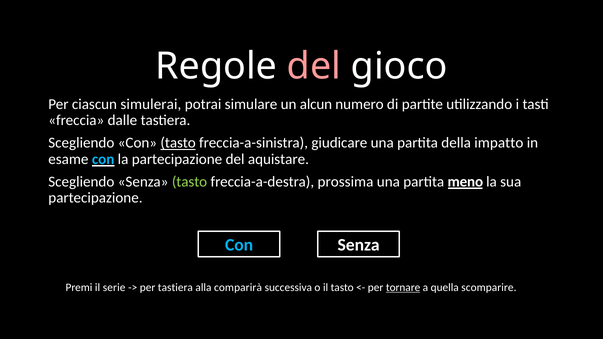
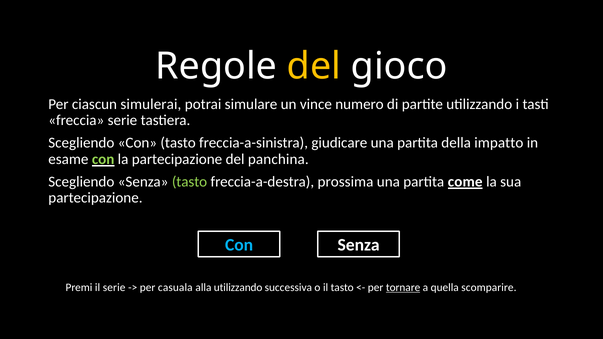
del at (314, 66) colour: pink -> yellow
alcun: alcun -> vince
freccia dalle: dalle -> serie
tasto at (178, 143) underline: present -> none
con at (103, 159) colour: light blue -> light green
aquistare: aquistare -> panchina
meno: meno -> come
per tastiera: tastiera -> casuala
alla comparirà: comparirà -> utilizzando
